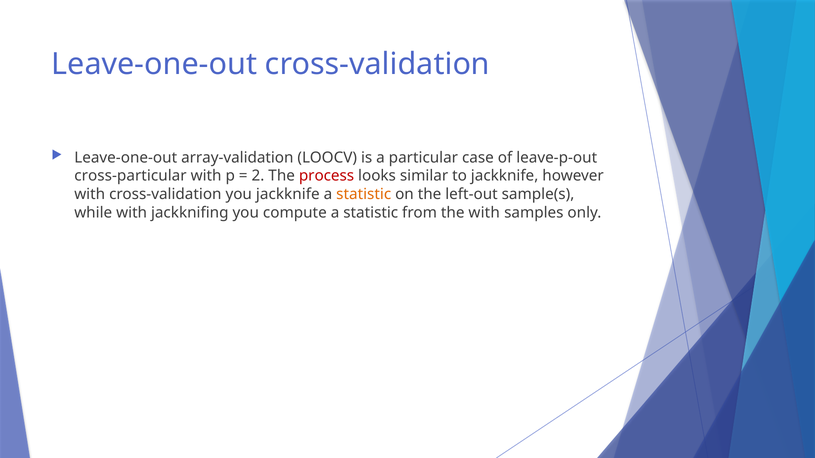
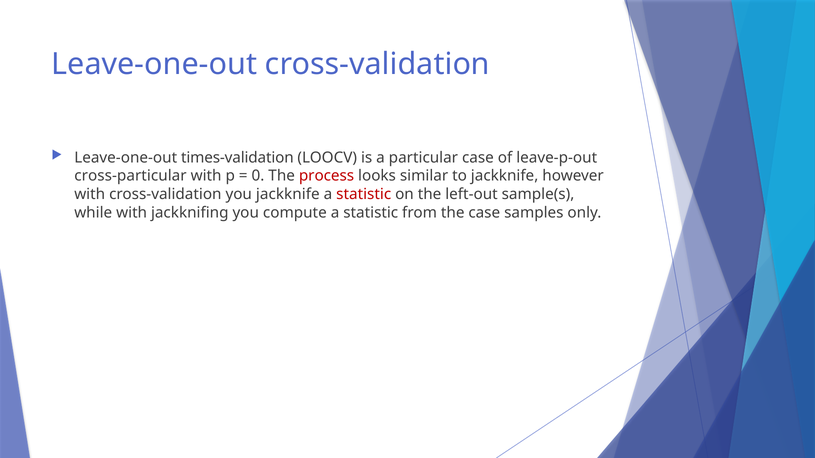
array-validation: array-validation -> times-validation
2: 2 -> 0
statistic at (364, 194) colour: orange -> red
the with: with -> case
